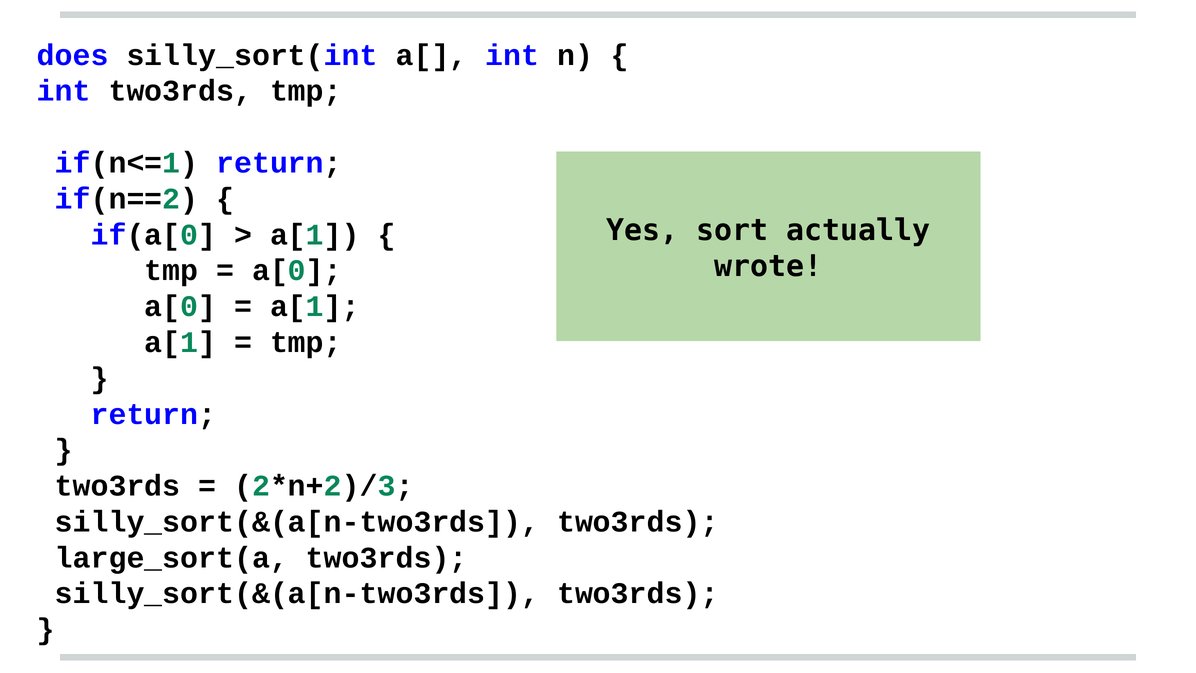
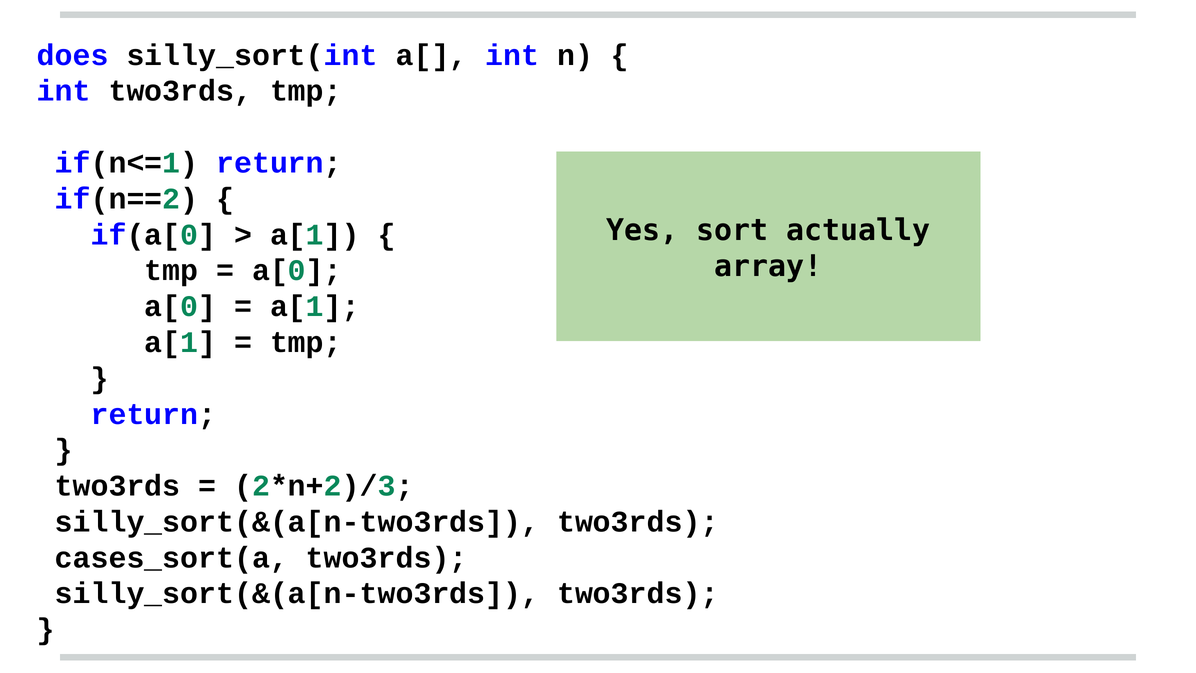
wrote: wrote -> array
large_sort(a: large_sort(a -> cases_sort(a
